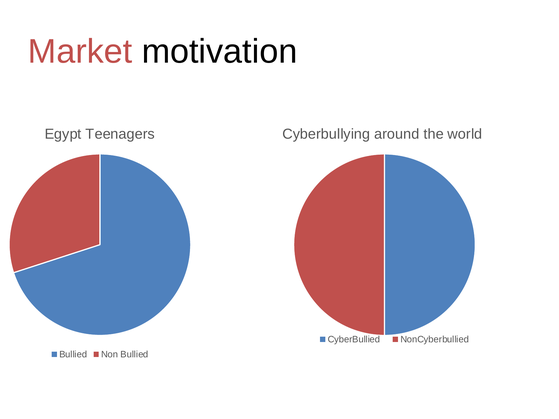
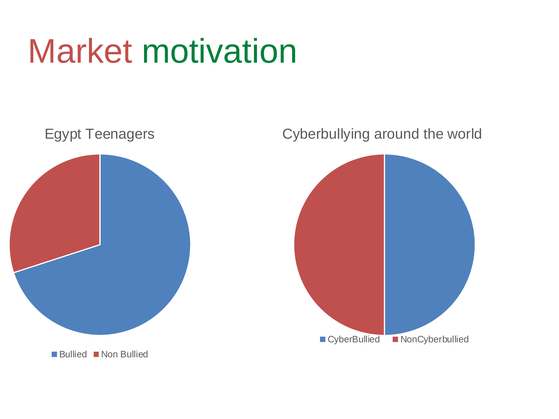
motivation colour: black -> green
